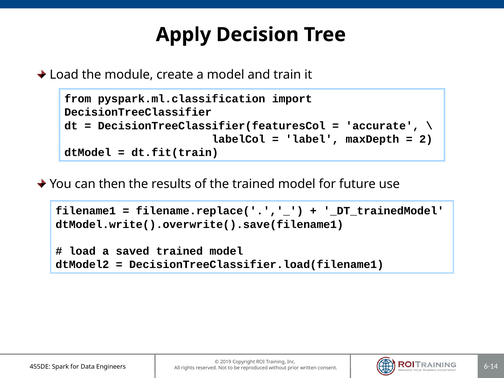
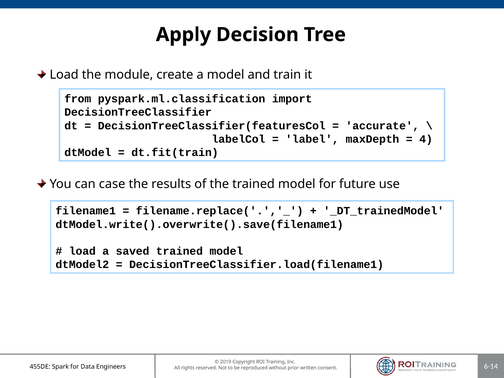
2: 2 -> 4
then: then -> case
